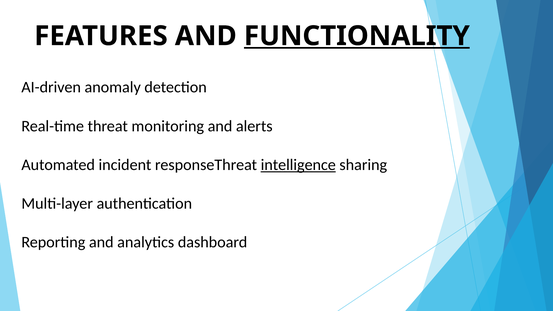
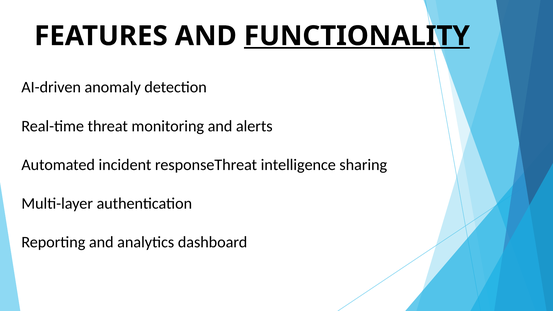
intelligence underline: present -> none
